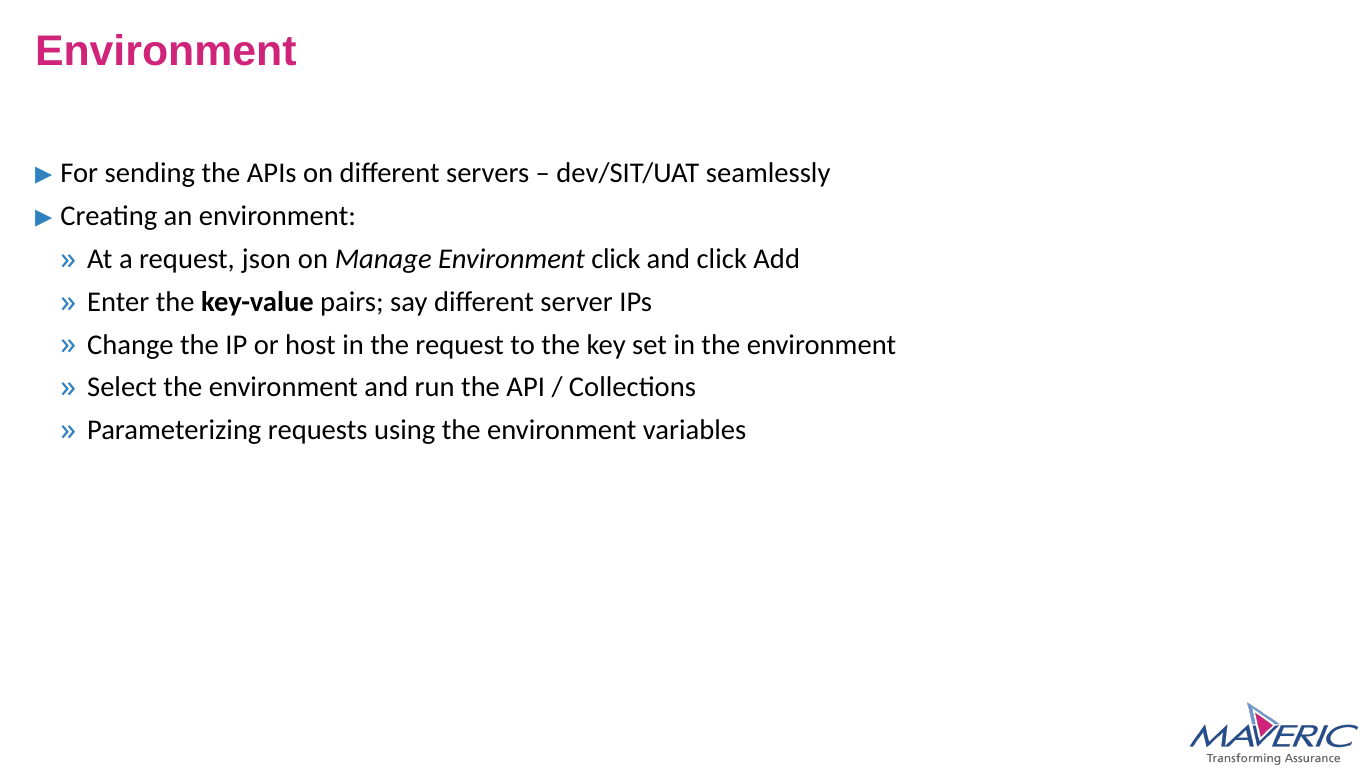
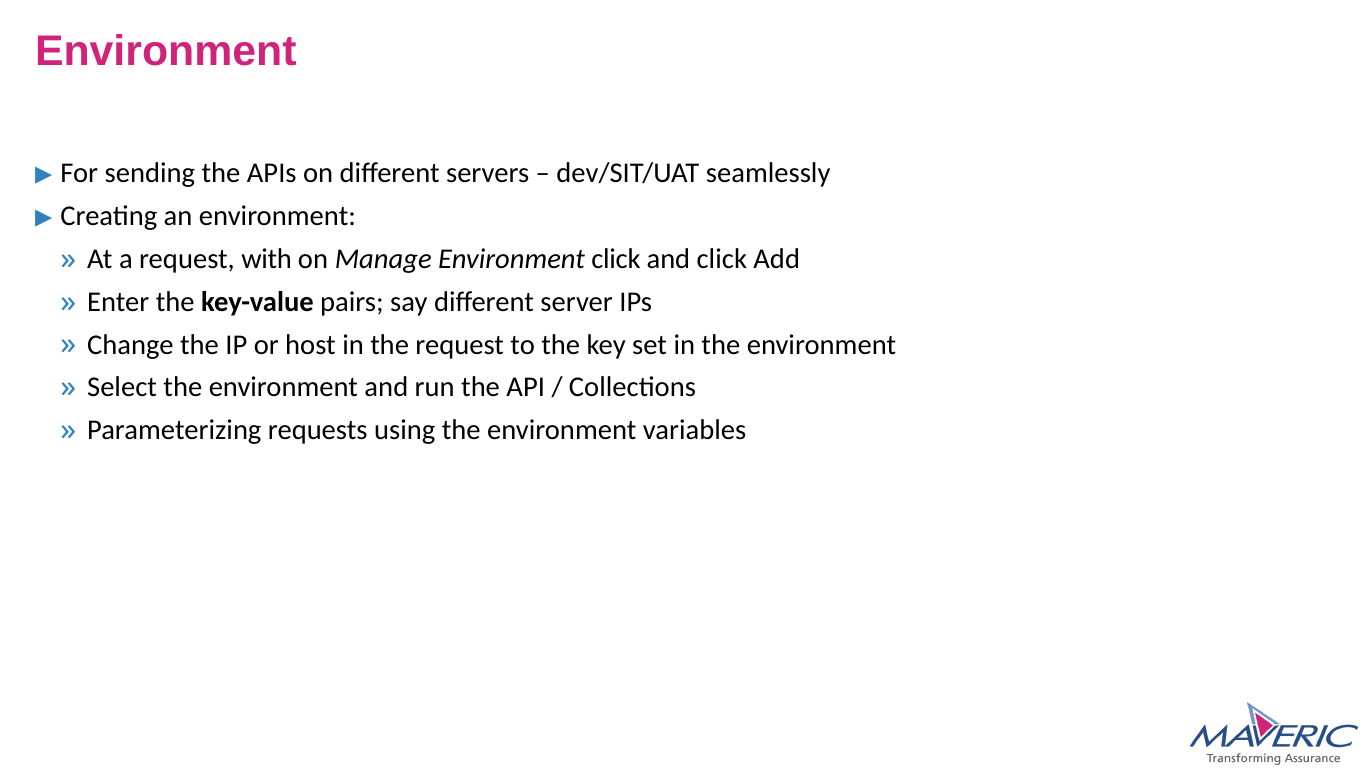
json: json -> with
